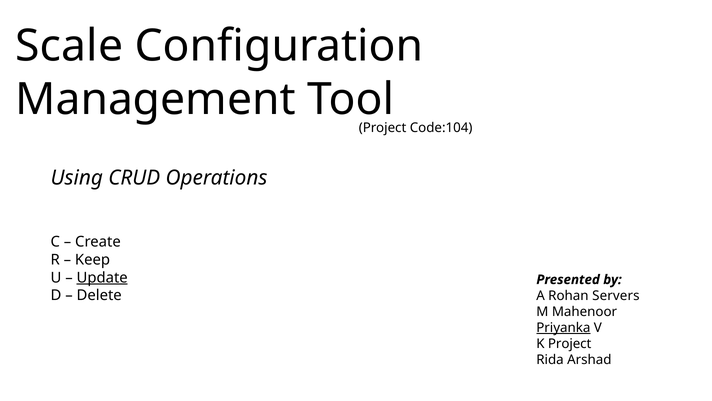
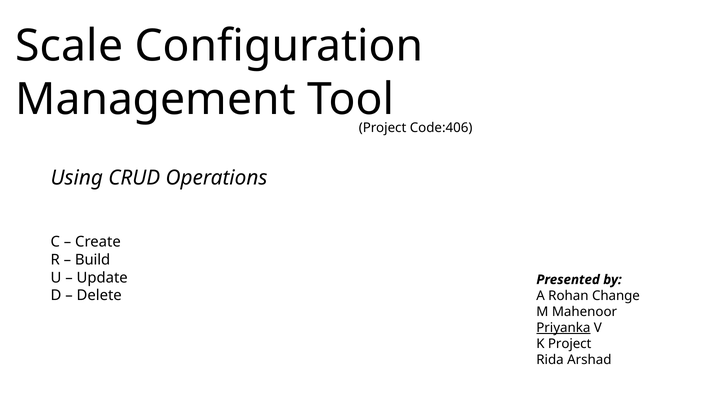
Code:104: Code:104 -> Code:406
Keep: Keep -> Build
Update underline: present -> none
Servers: Servers -> Change
